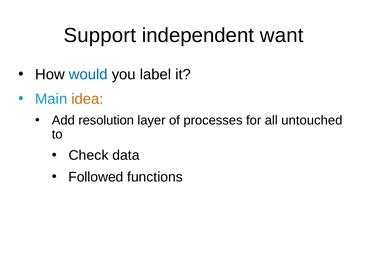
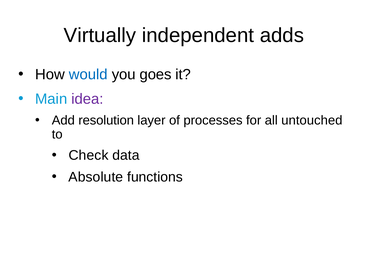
Support: Support -> Virtually
want: want -> adds
label: label -> goes
idea colour: orange -> purple
Followed: Followed -> Absolute
